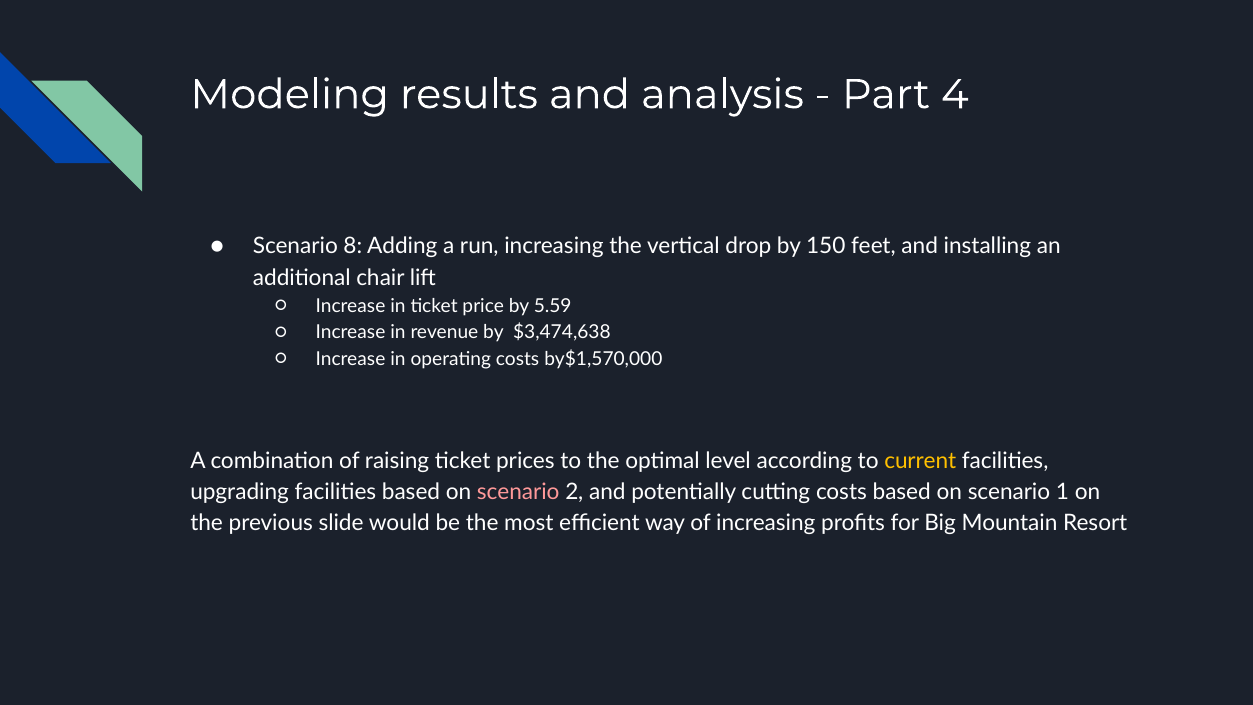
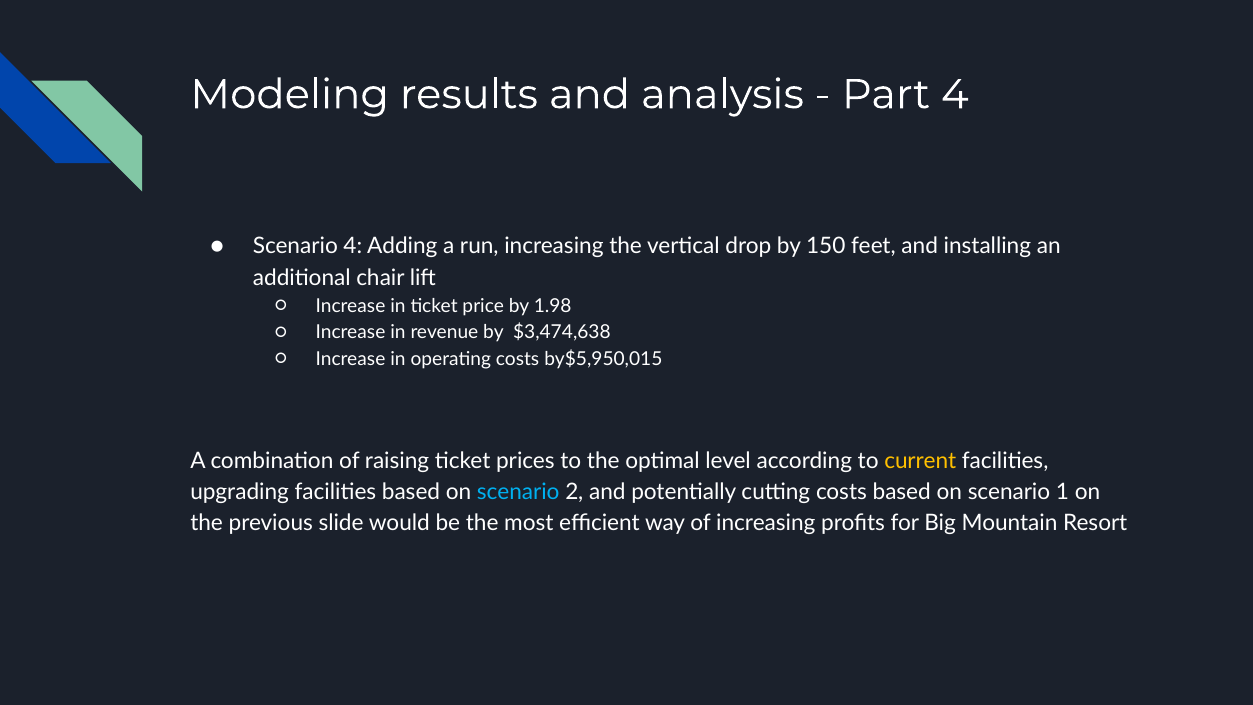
Scenario 8: 8 -> 4
5.59: 5.59 -> 1.98
by$1,570,000: by$1,570,000 -> by$5,950,015
scenario at (518, 492) colour: pink -> light blue
